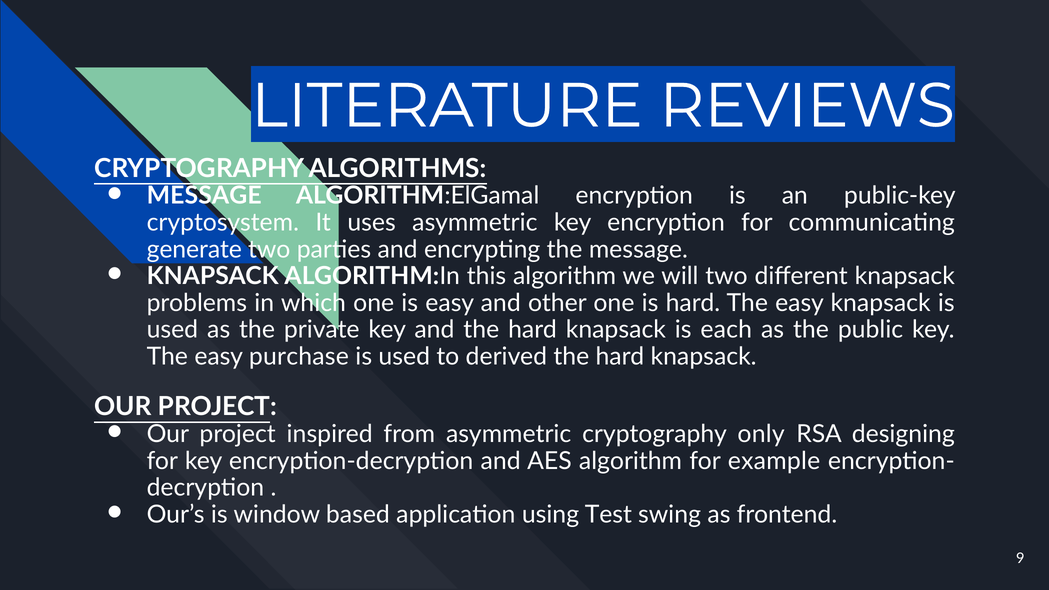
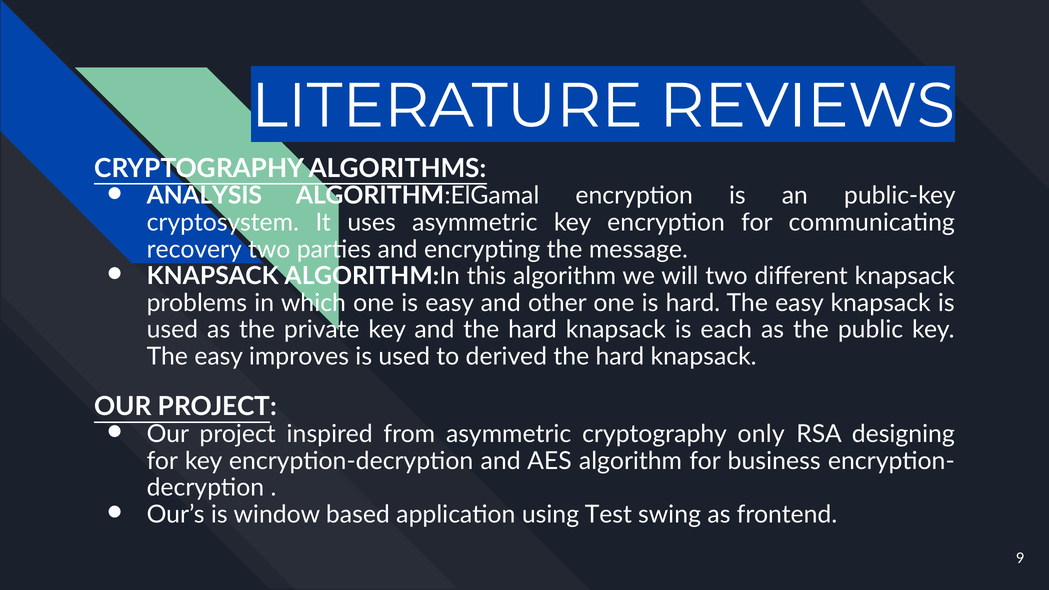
MESSAGE at (204, 196): MESSAGE -> ANALYSIS
generate: generate -> recovery
purchase: purchase -> improves
example: example -> business
